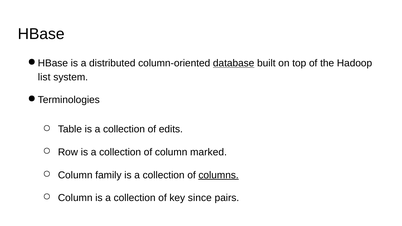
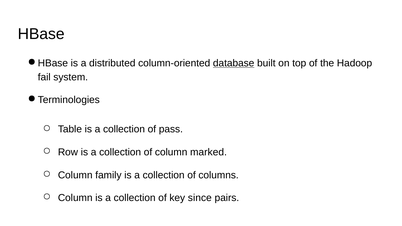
list: list -> fail
edits: edits -> pass
columns underline: present -> none
